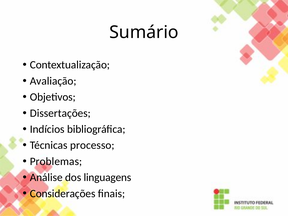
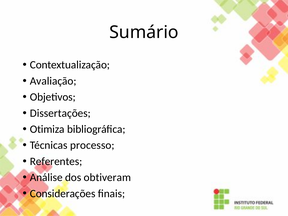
Indícios: Indícios -> Otimiza
Problemas: Problemas -> Referentes
linguagens: linguagens -> obtiveram
